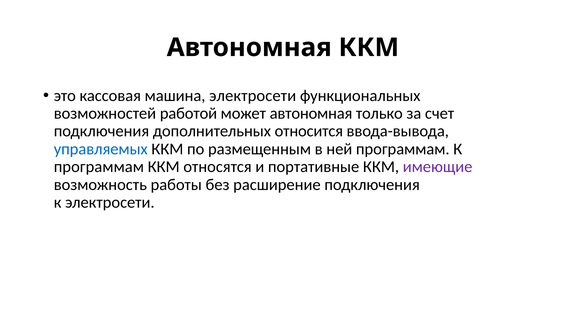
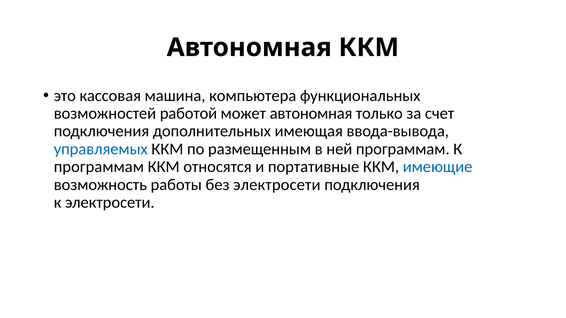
машина электросети: электросети -> компьютера
относится: относится -> имеющая
имеющие colour: purple -> blue
без расширение: расширение -> электросети
